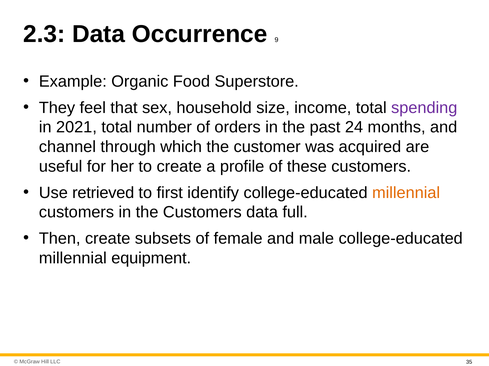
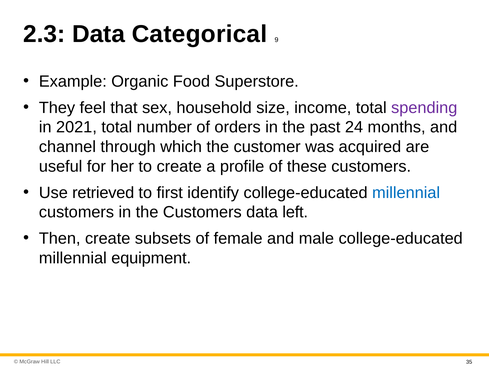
Occurrence: Occurrence -> Categorical
millennial at (406, 193) colour: orange -> blue
full: full -> left
